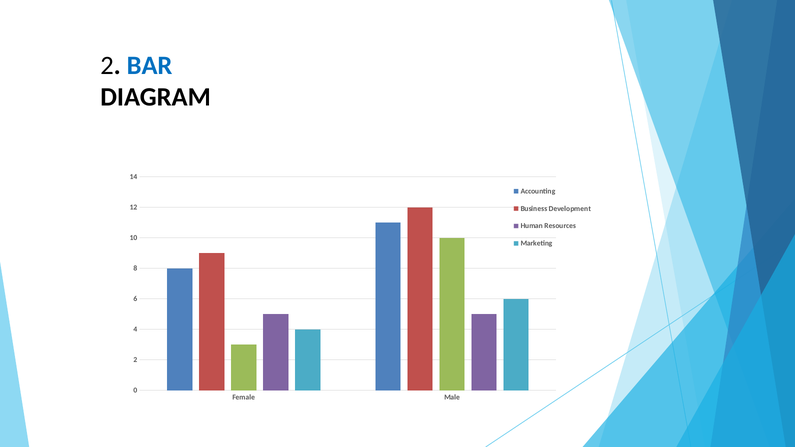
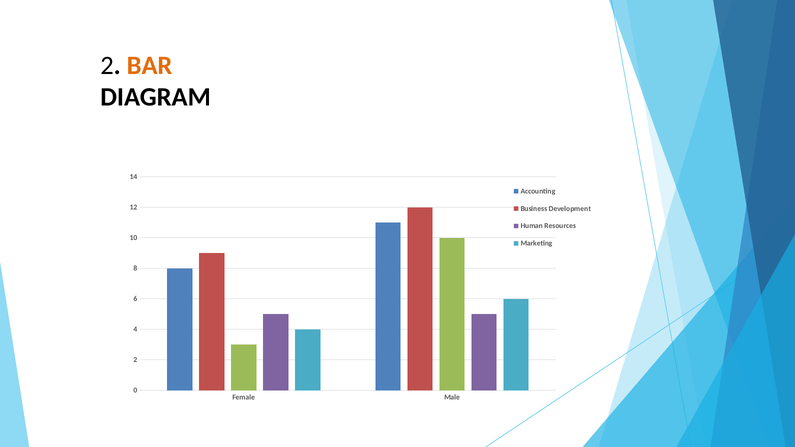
BAR colour: blue -> orange
